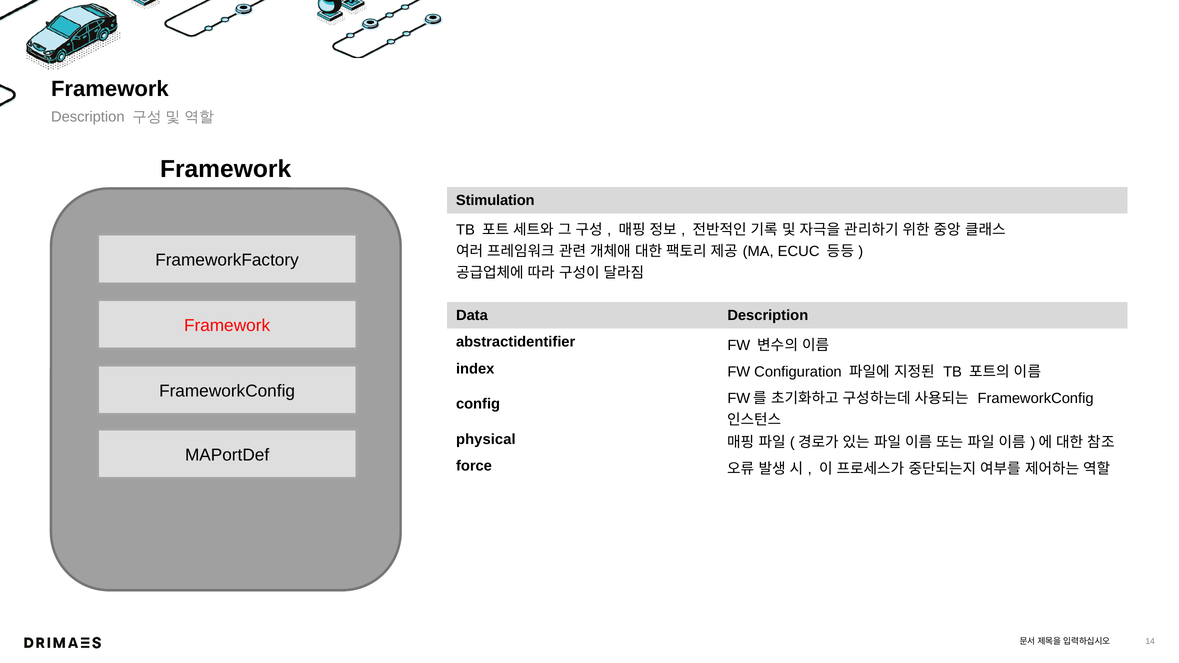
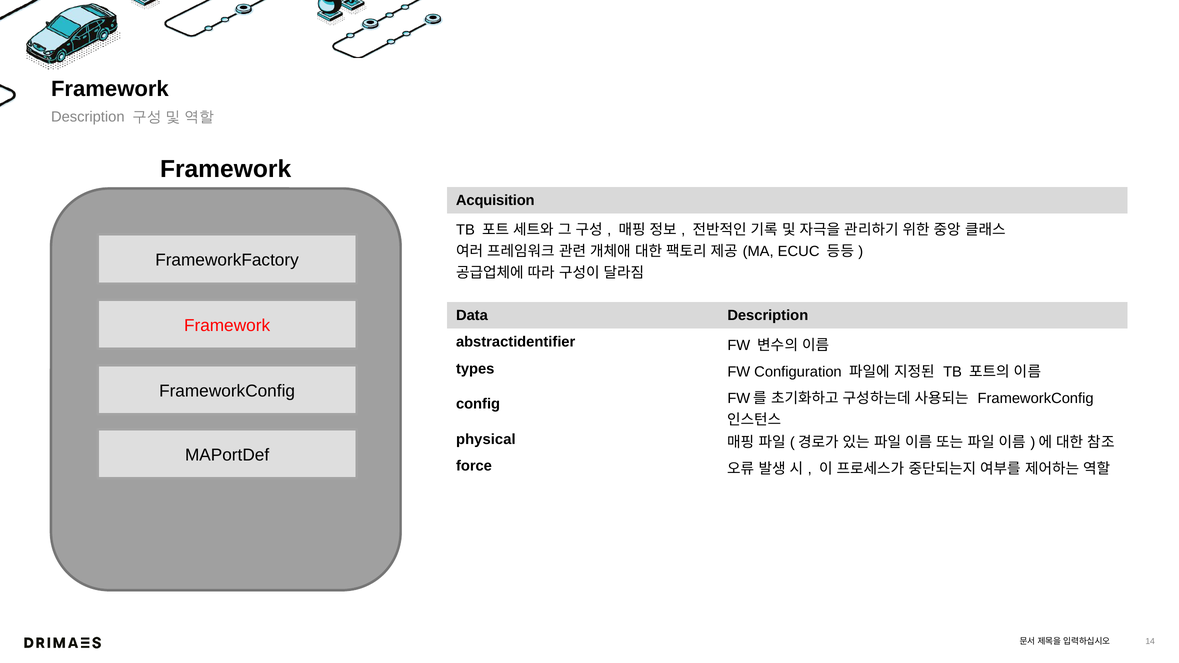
Stimulation: Stimulation -> Acquisition
index: index -> types
